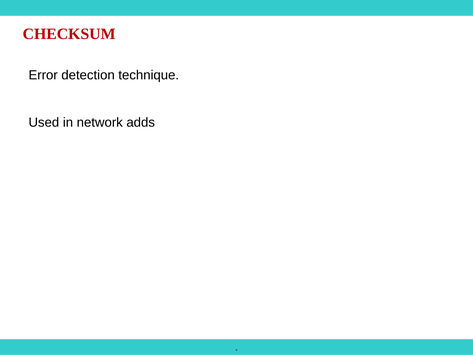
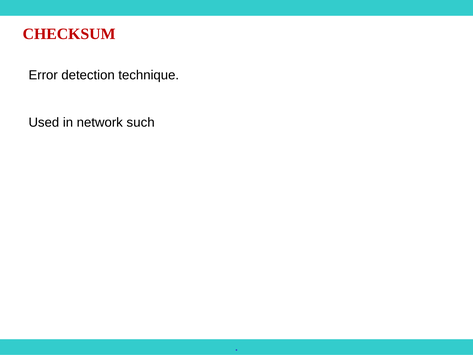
adds: adds -> such
